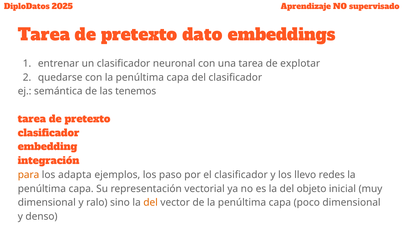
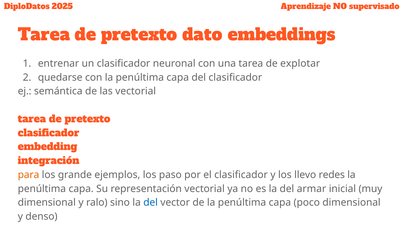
las tenemos: tenemos -> vectorial
adapta: adapta -> grande
objeto: objeto -> armar
del at (151, 202) colour: orange -> blue
